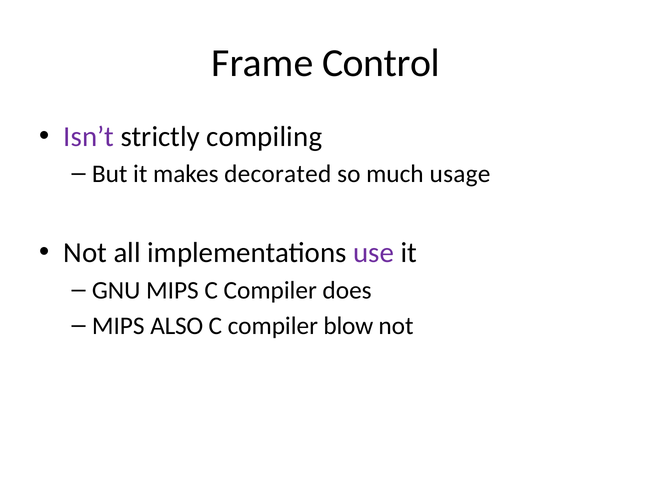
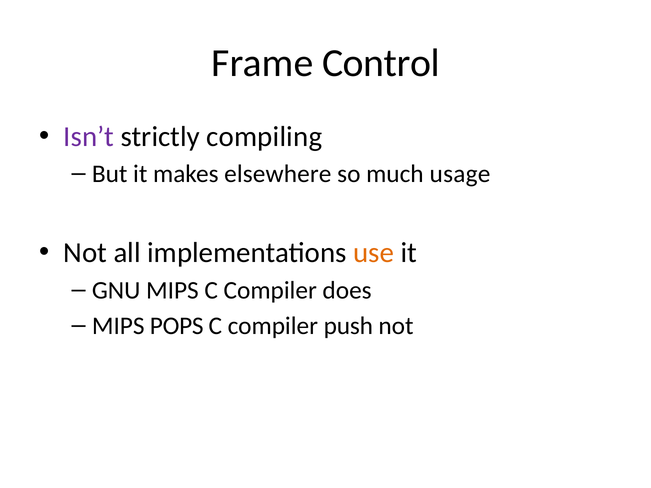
decorated: decorated -> elsewhere
use colour: purple -> orange
ALSO: ALSO -> POPS
blow: blow -> push
